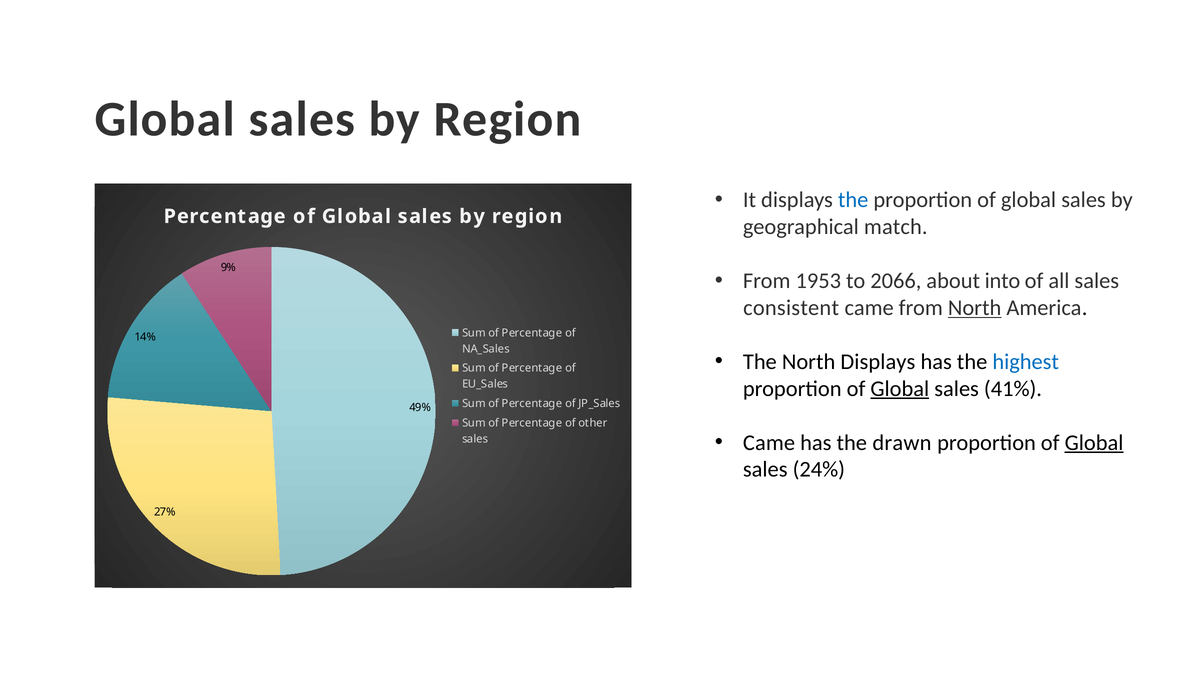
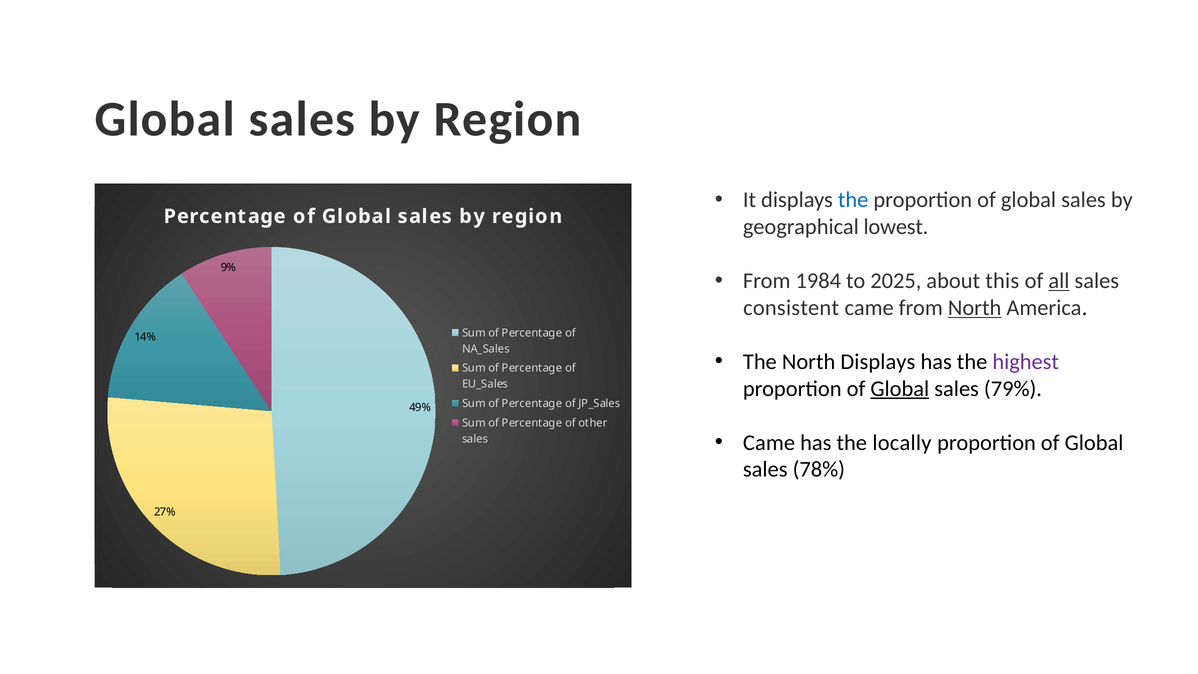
match: match -> lowest
1953: 1953 -> 1984
2066: 2066 -> 2025
into: into -> this
all underline: none -> present
highest colour: blue -> purple
41%: 41% -> 79%
drawn: drawn -> locally
Global at (1094, 443) underline: present -> none
24%: 24% -> 78%
